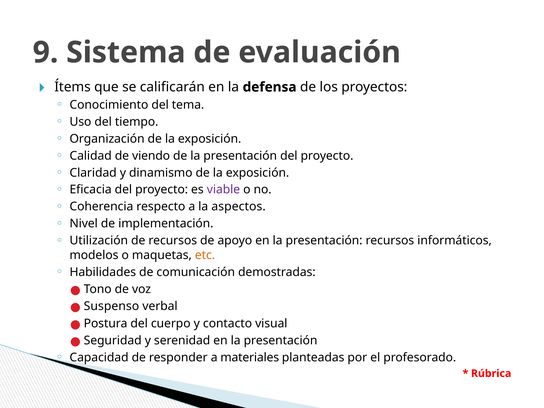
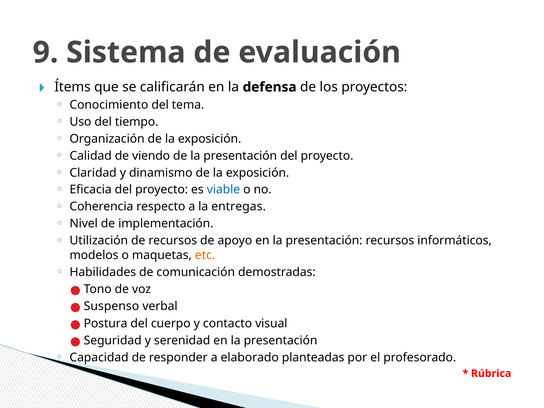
viable colour: purple -> blue
aspectos: aspectos -> entregas
materiales: materiales -> elaborado
